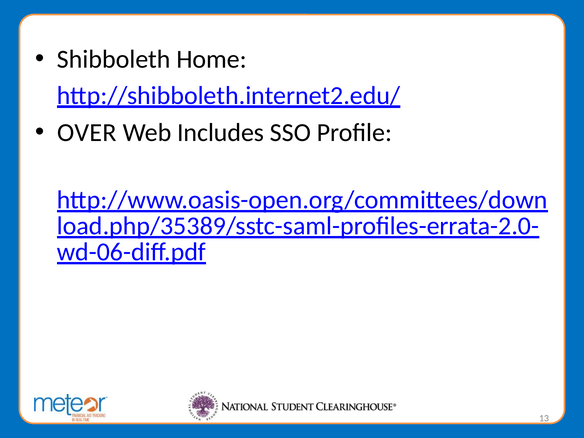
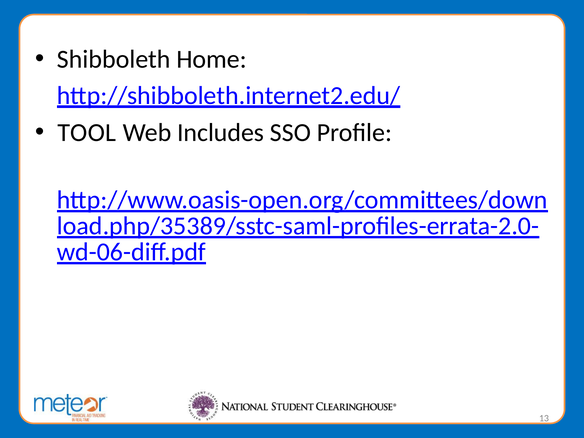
OVER: OVER -> TOOL
